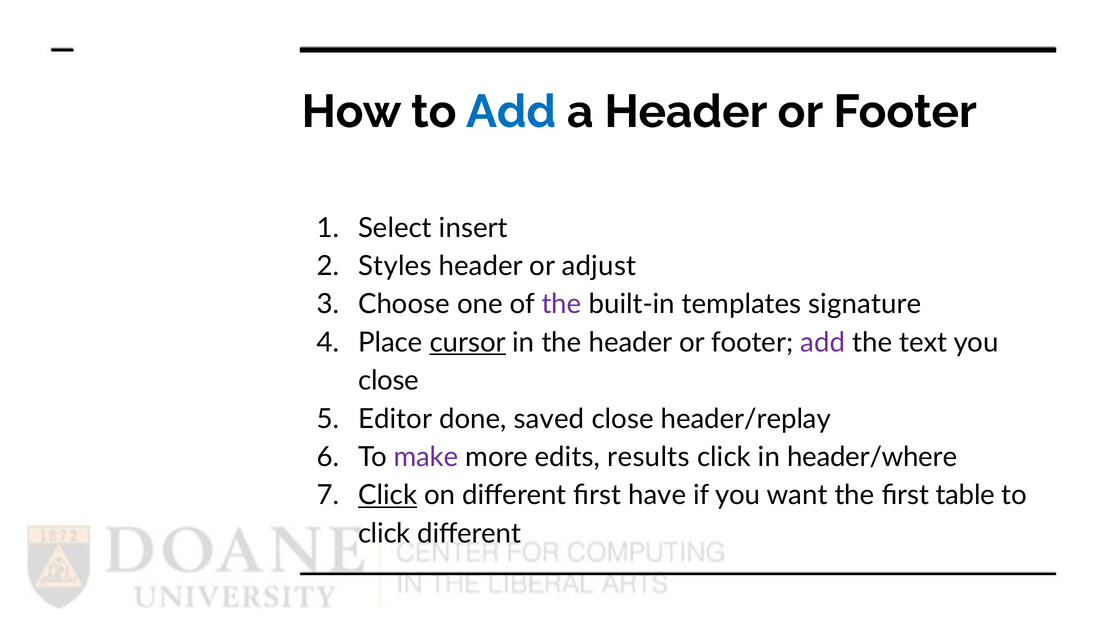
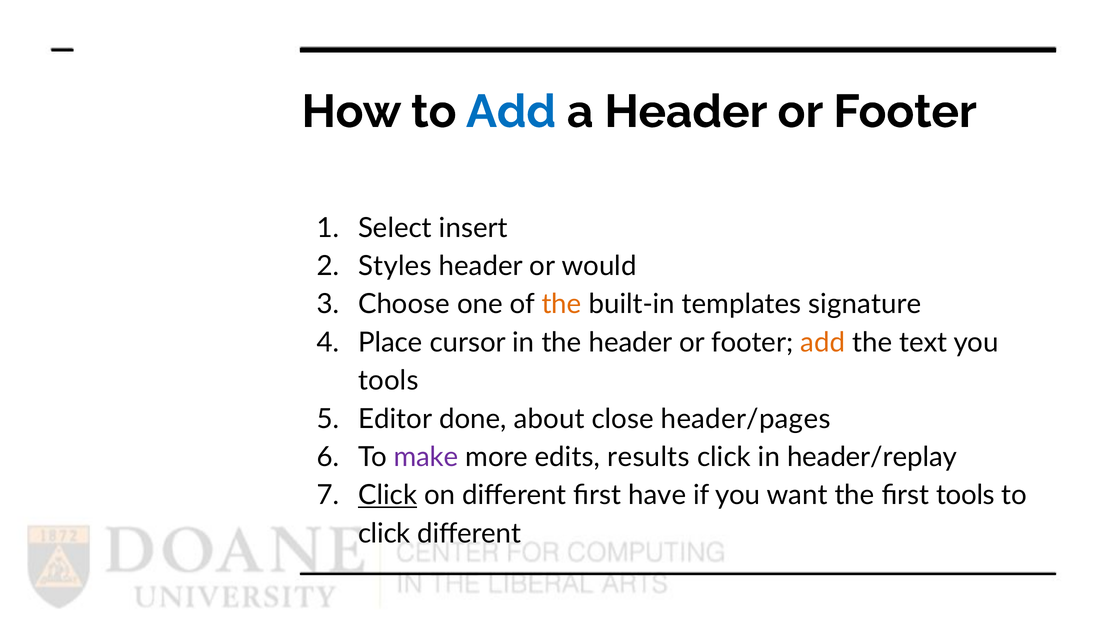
adjust: adjust -> would
the at (562, 304) colour: purple -> orange
cursor underline: present -> none
add at (823, 342) colour: purple -> orange
close at (389, 380): close -> tools
saved: saved -> about
header/replay: header/replay -> header/pages
header/where: header/where -> header/replay
first table: table -> tools
